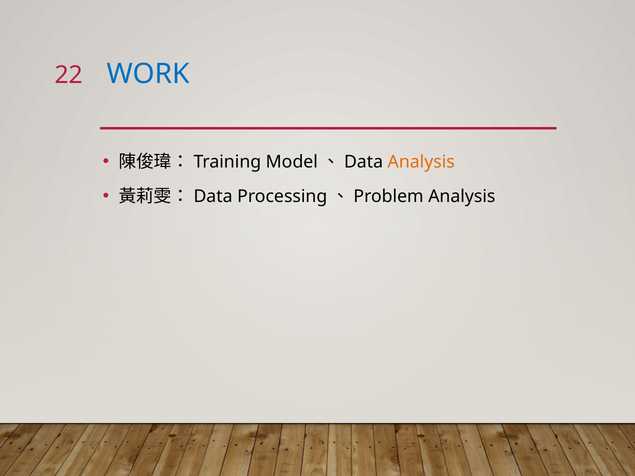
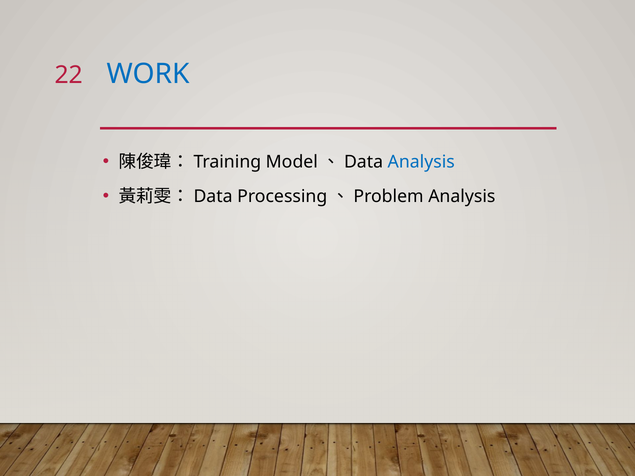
Analysis at (421, 162) colour: orange -> blue
